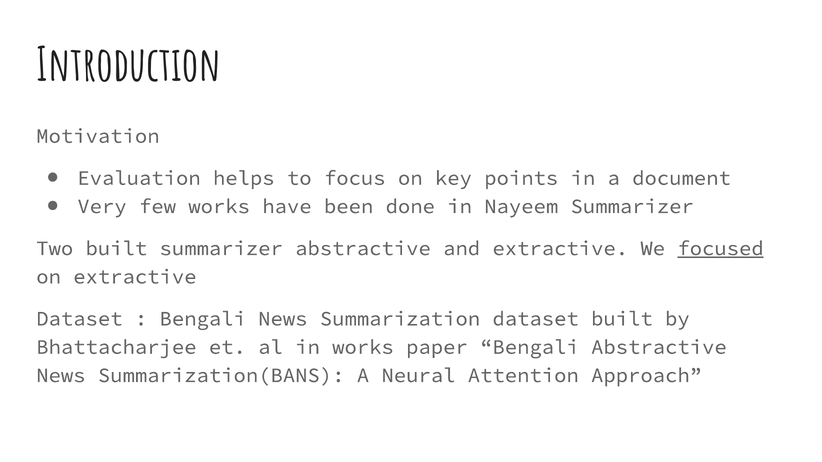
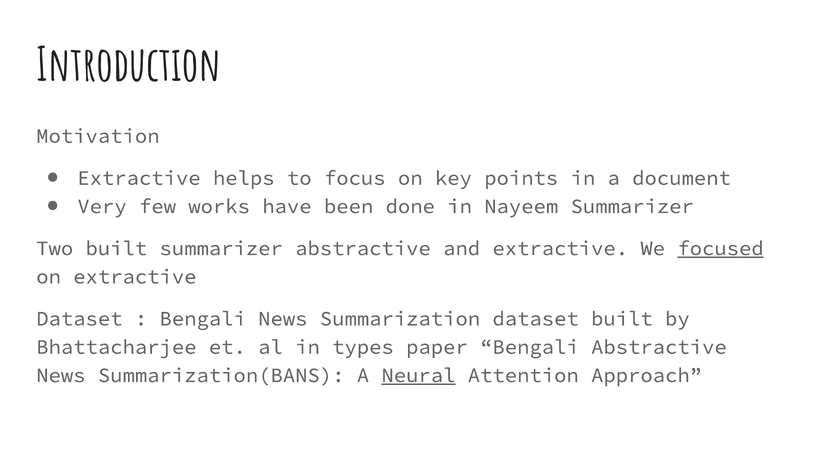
Evaluation at (139, 178): Evaluation -> Extractive
in works: works -> types
Neural underline: none -> present
